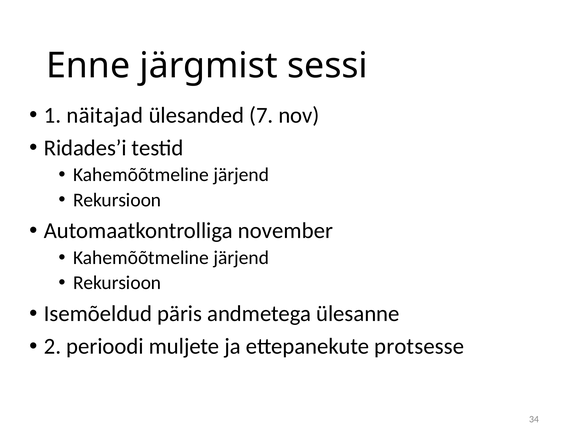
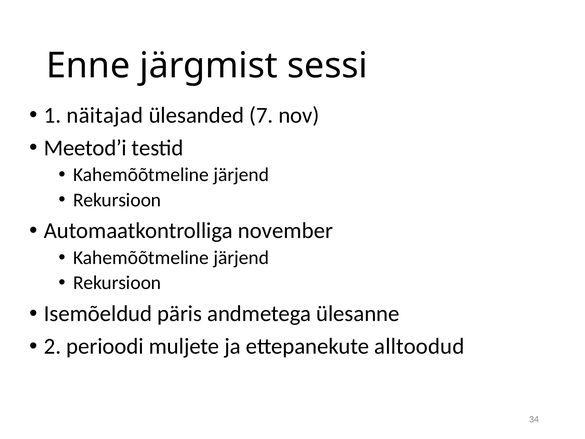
Ridades’i: Ridades’i -> Meetod’i
protsesse: protsesse -> alltoodud
